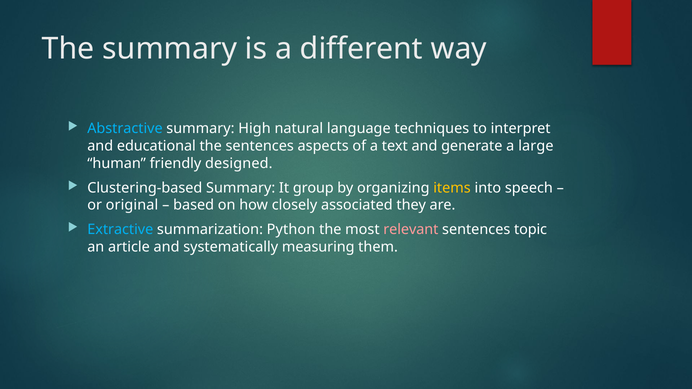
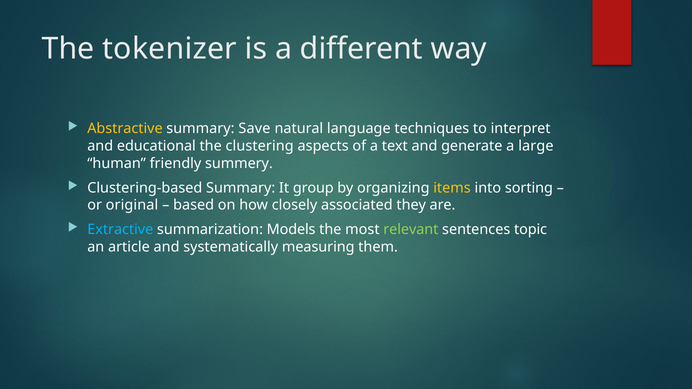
The summary: summary -> tokenizer
Abstractive colour: light blue -> yellow
High: High -> Save
the sentences: sentences -> clustering
designed: designed -> summery
speech: speech -> sorting
Python: Python -> Models
relevant colour: pink -> light green
